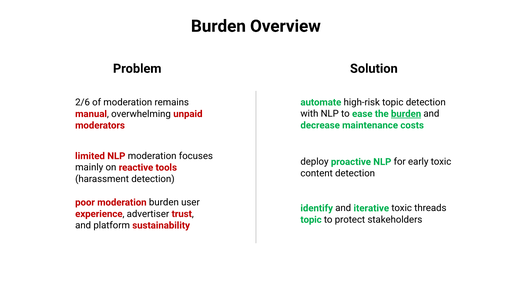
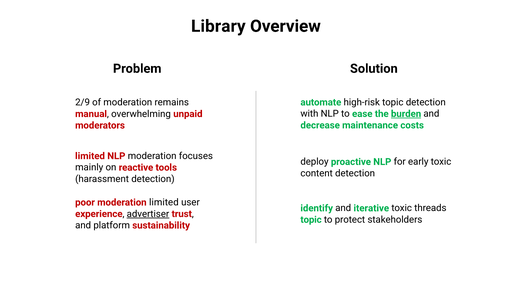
Burden at (218, 26): Burden -> Library
2/6: 2/6 -> 2/9
moderation burden: burden -> limited
advertiser underline: none -> present
